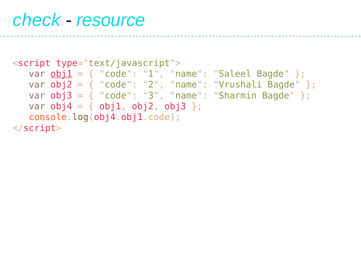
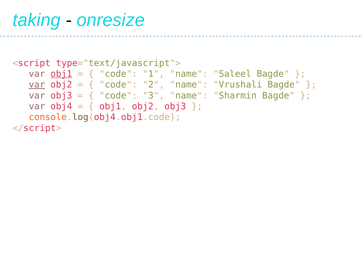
check: check -> taking
resource: resource -> onresize
var at (37, 85) underline: none -> present
